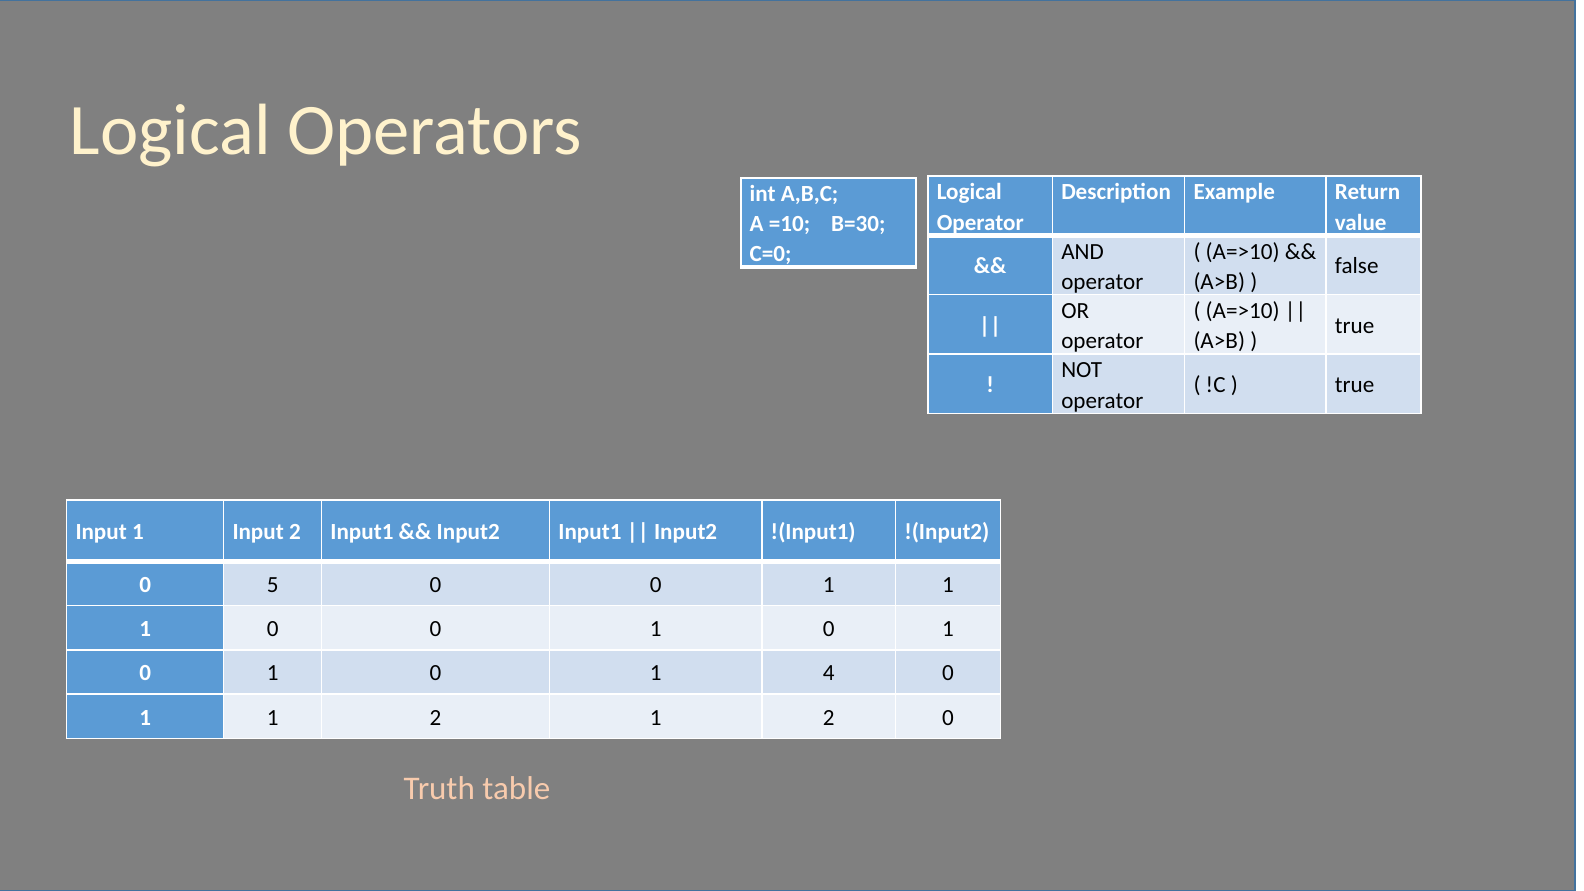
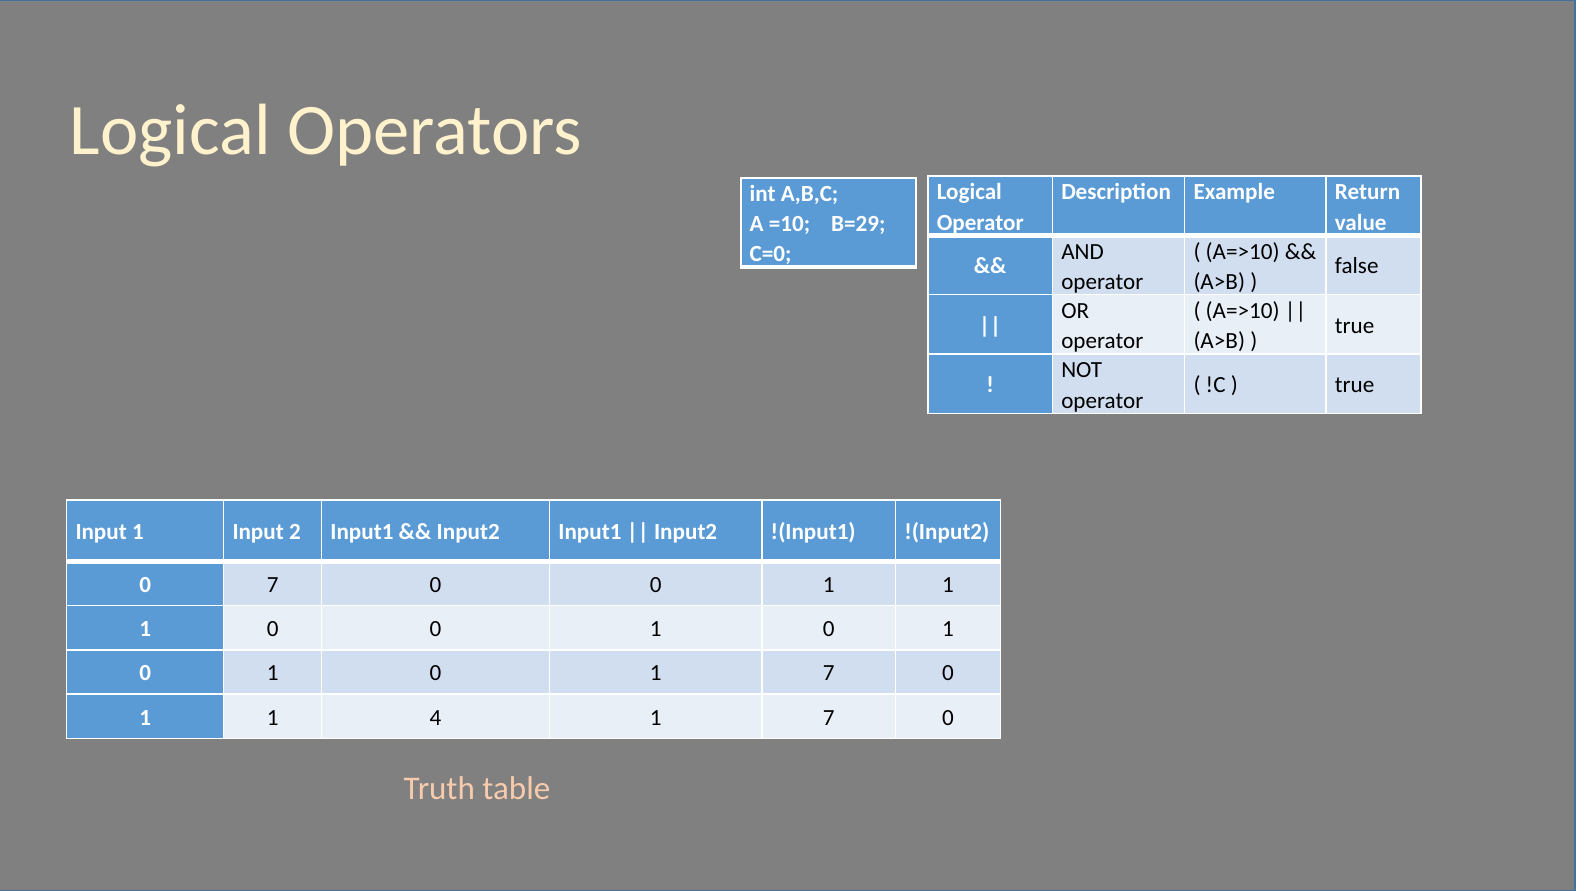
B=30: B=30 -> B=29
0 5: 5 -> 7
0 1 4: 4 -> 7
1 1 2: 2 -> 4
2 at (829, 717): 2 -> 7
